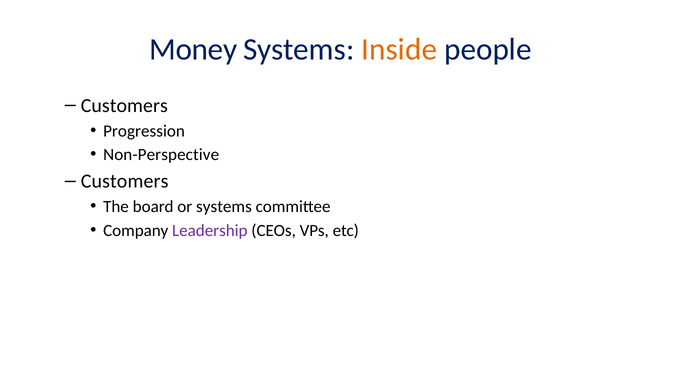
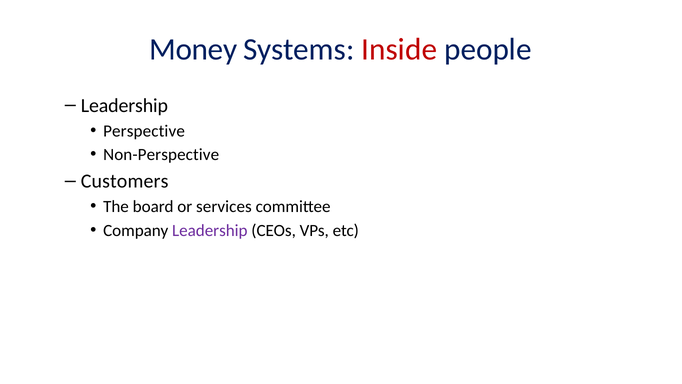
Inside colour: orange -> red
Customers at (124, 105): Customers -> Leadership
Progression: Progression -> Perspective
or systems: systems -> services
